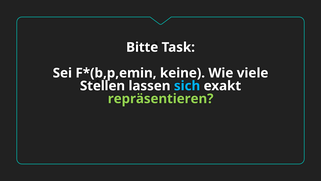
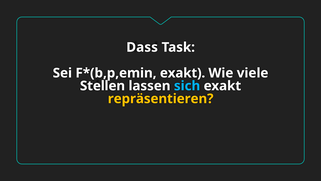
Bitte: Bitte -> Dass
keine at (183, 73): keine -> exakt
repräsentieren colour: light green -> yellow
